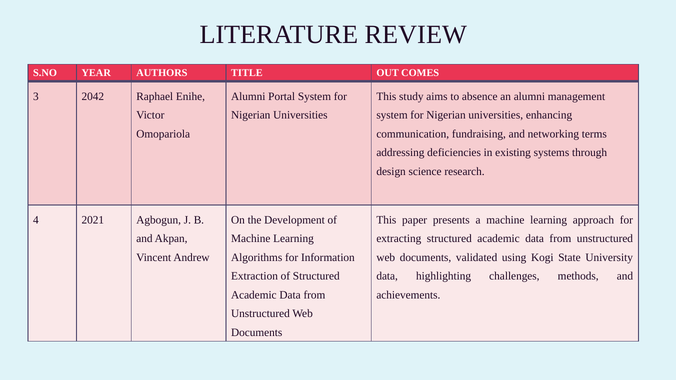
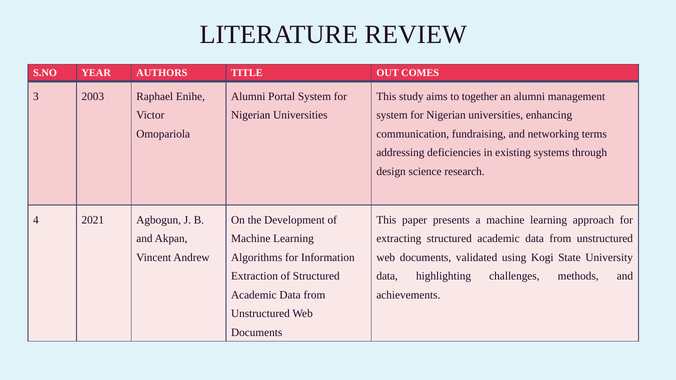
2042: 2042 -> 2003
absence: absence -> together
